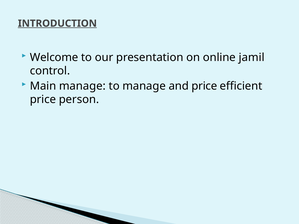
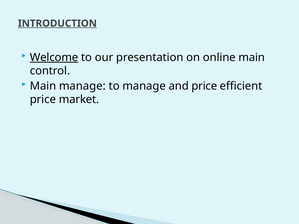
Welcome underline: none -> present
online jamil: jamil -> main
person: person -> market
